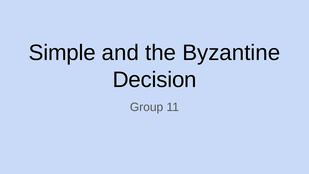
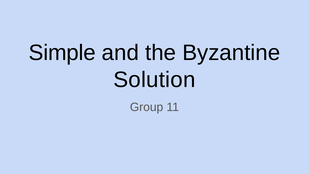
Decision: Decision -> Solution
